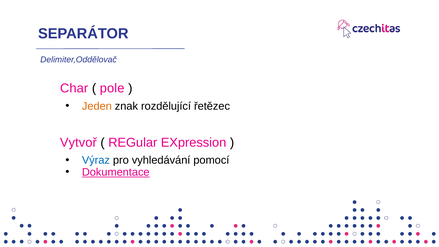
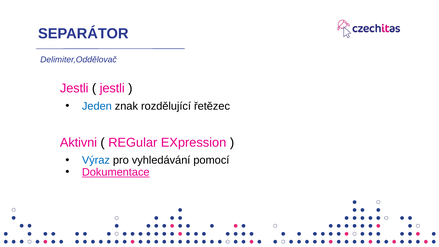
Char at (74, 88): Char -> Jestli
pole at (112, 88): pole -> jestli
Jeden colour: orange -> blue
Vytvoř: Vytvoř -> Aktivni
